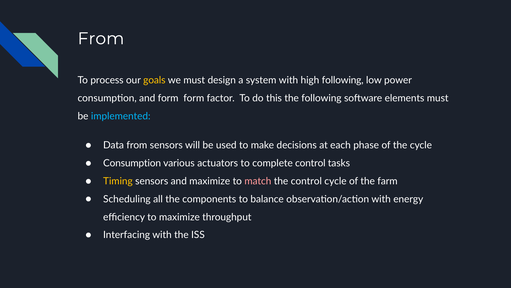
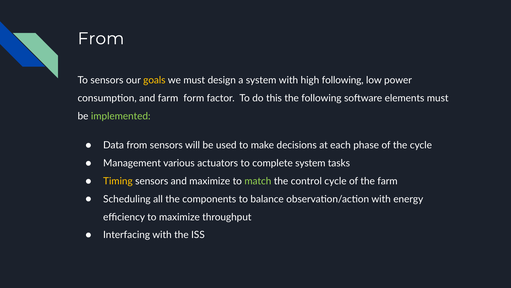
To process: process -> sensors
and form: form -> farm
implemented colour: light blue -> light green
Consumption at (132, 163): Consumption -> Management
complete control: control -> system
match colour: pink -> light green
